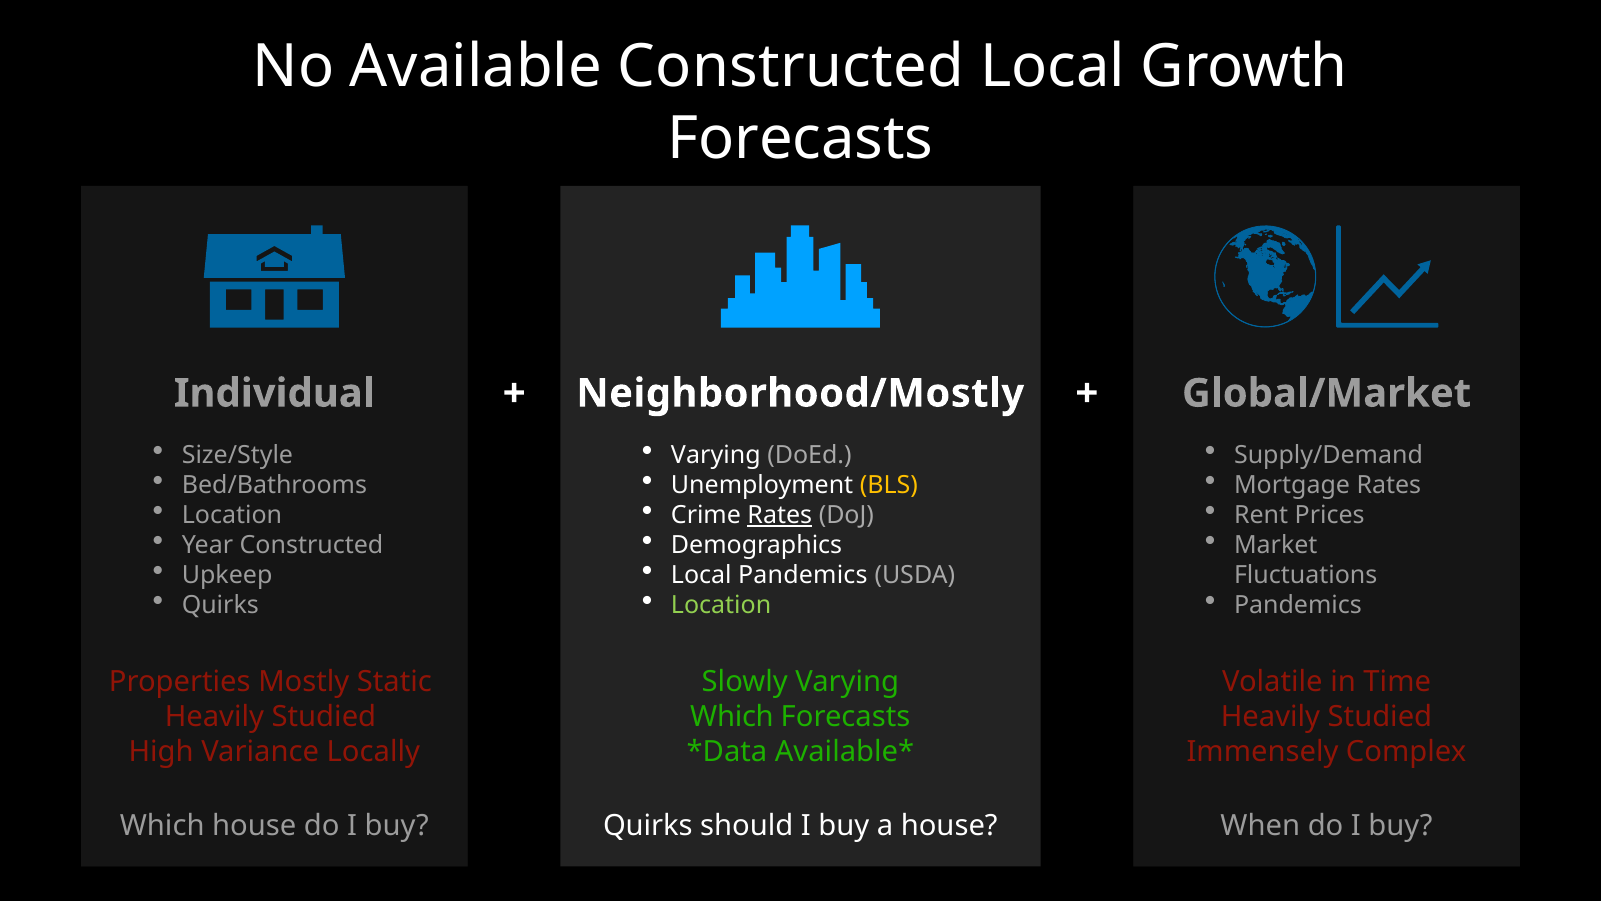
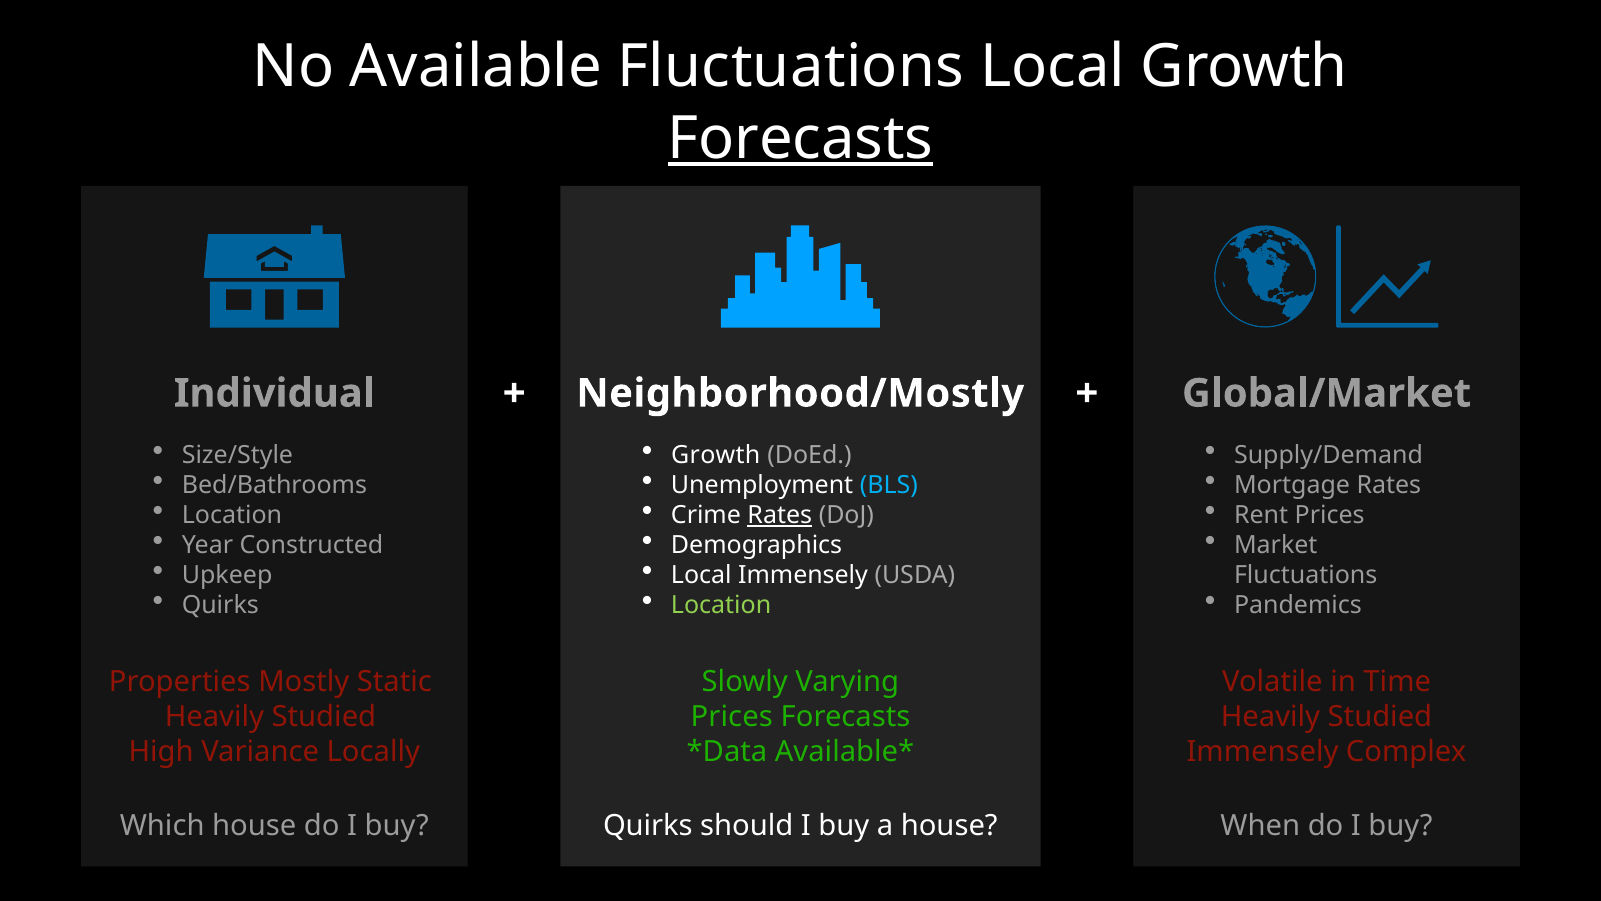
Available Constructed: Constructed -> Fluctuations
Forecasts at (801, 138) underline: none -> present
Varying at (716, 455): Varying -> Growth
BLS colour: yellow -> light blue
Local Pandemics: Pandemics -> Immensely
Which at (732, 717): Which -> Prices
